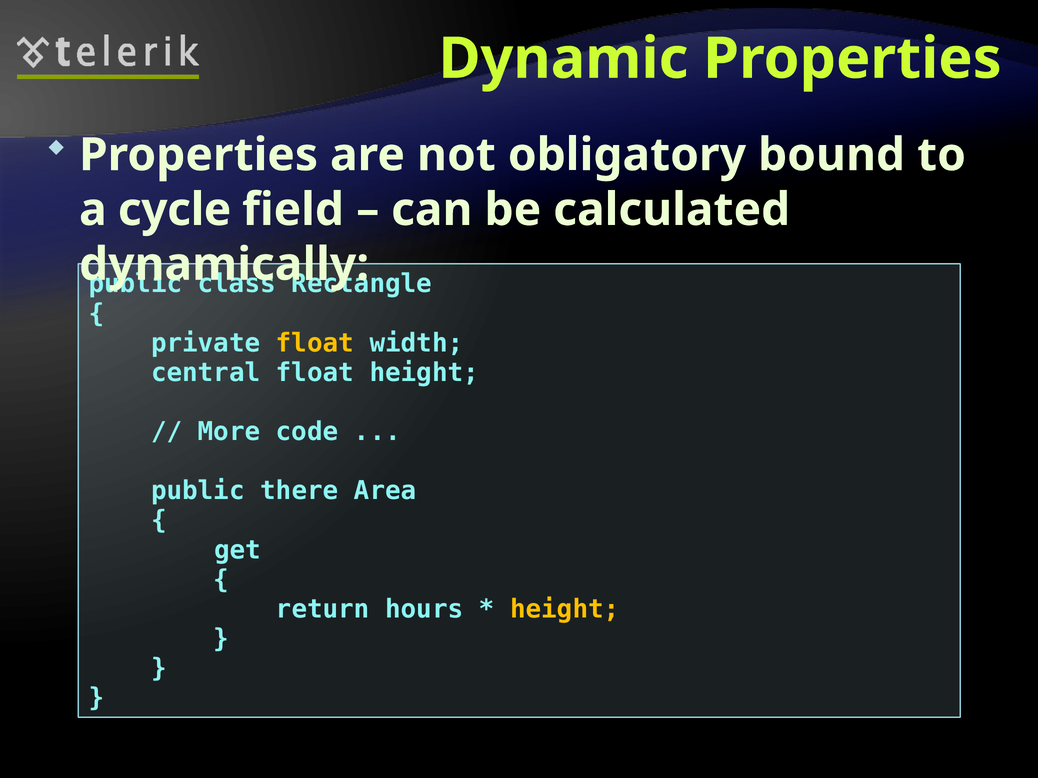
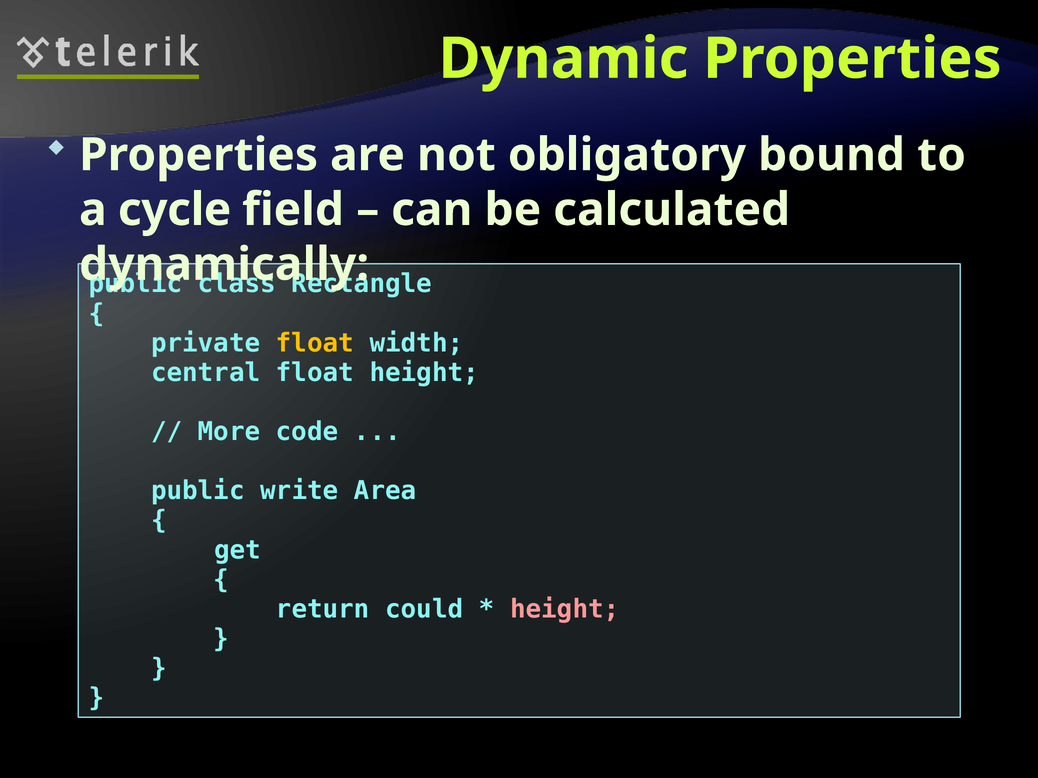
there: there -> write
hours: hours -> could
height at (565, 609) colour: yellow -> pink
